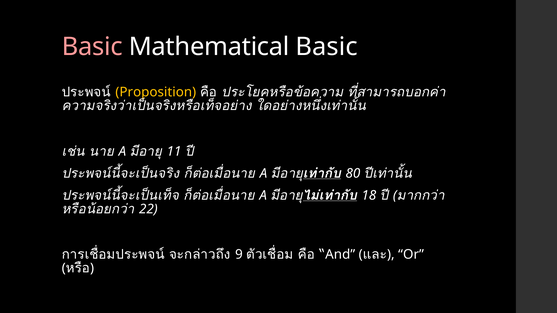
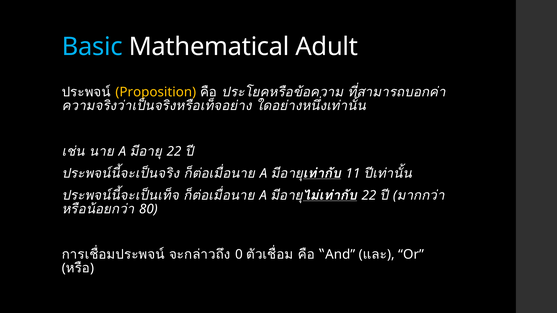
Basic at (92, 47) colour: pink -> light blue
Mathematical Basic: Basic -> Adult
11 at (174, 151): 11 -> 22
80: 80 -> 11
18 at (369, 195): 18 -> 22
22: 22 -> 80
9: 9 -> 0
